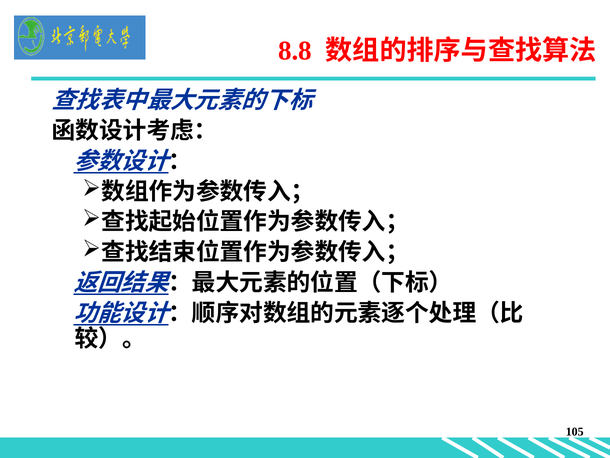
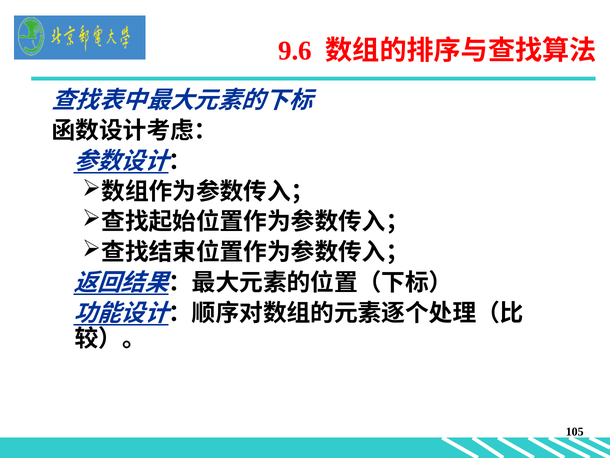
8.8: 8.8 -> 9.6
